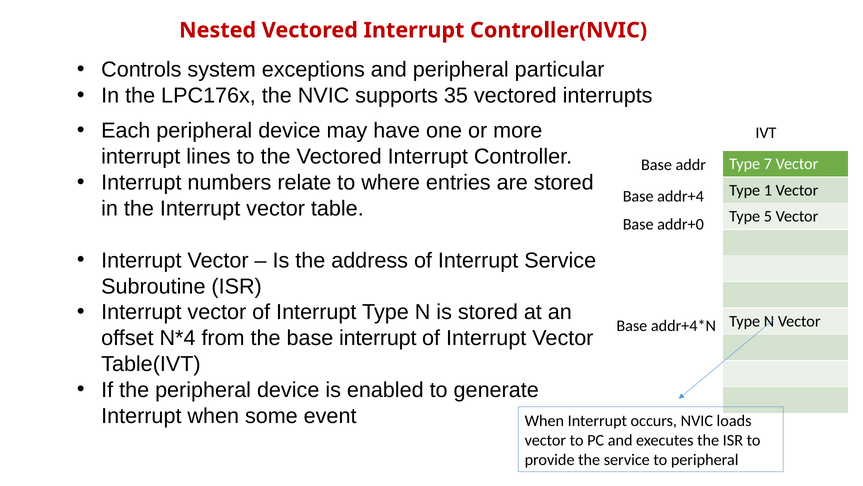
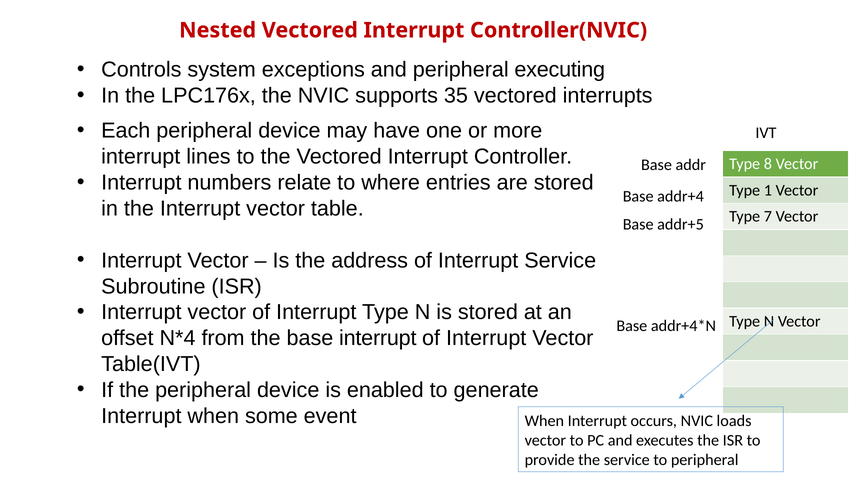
particular: particular -> executing
7: 7 -> 8
5: 5 -> 7
addr+0: addr+0 -> addr+5
